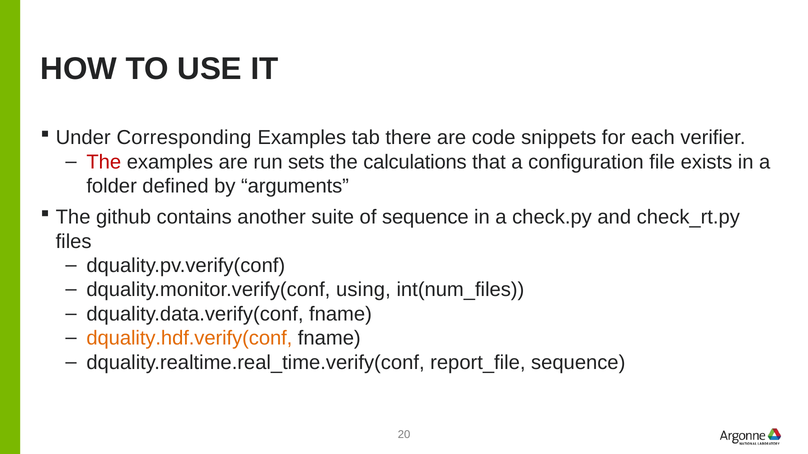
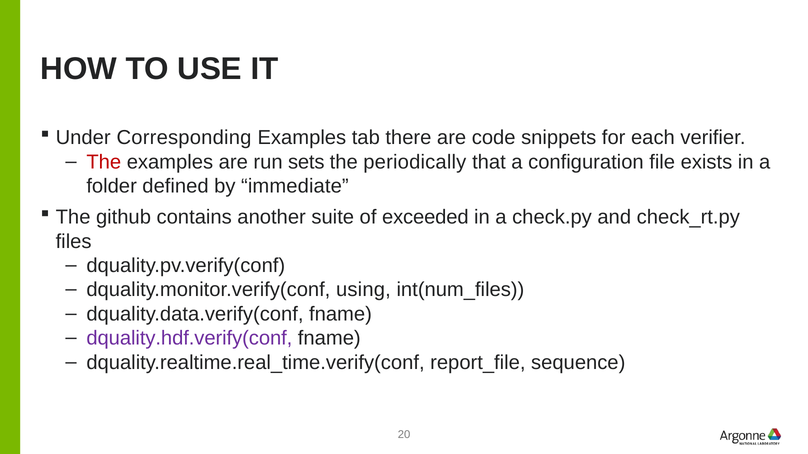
calculations: calculations -> periodically
arguments: arguments -> immediate
of sequence: sequence -> exceeded
dquality.hdf.verify(conf colour: orange -> purple
